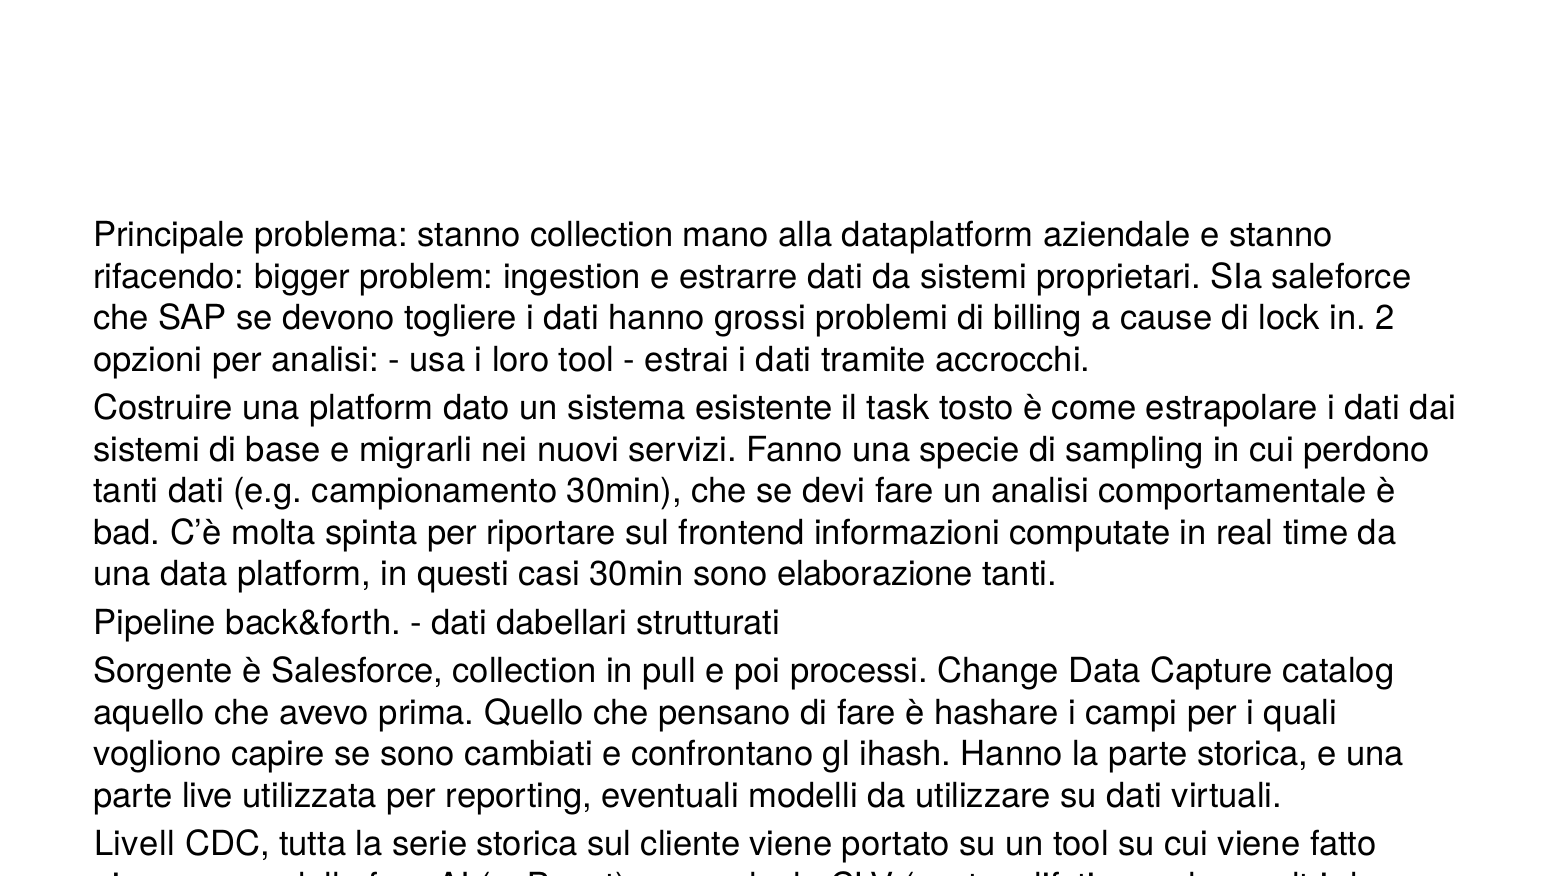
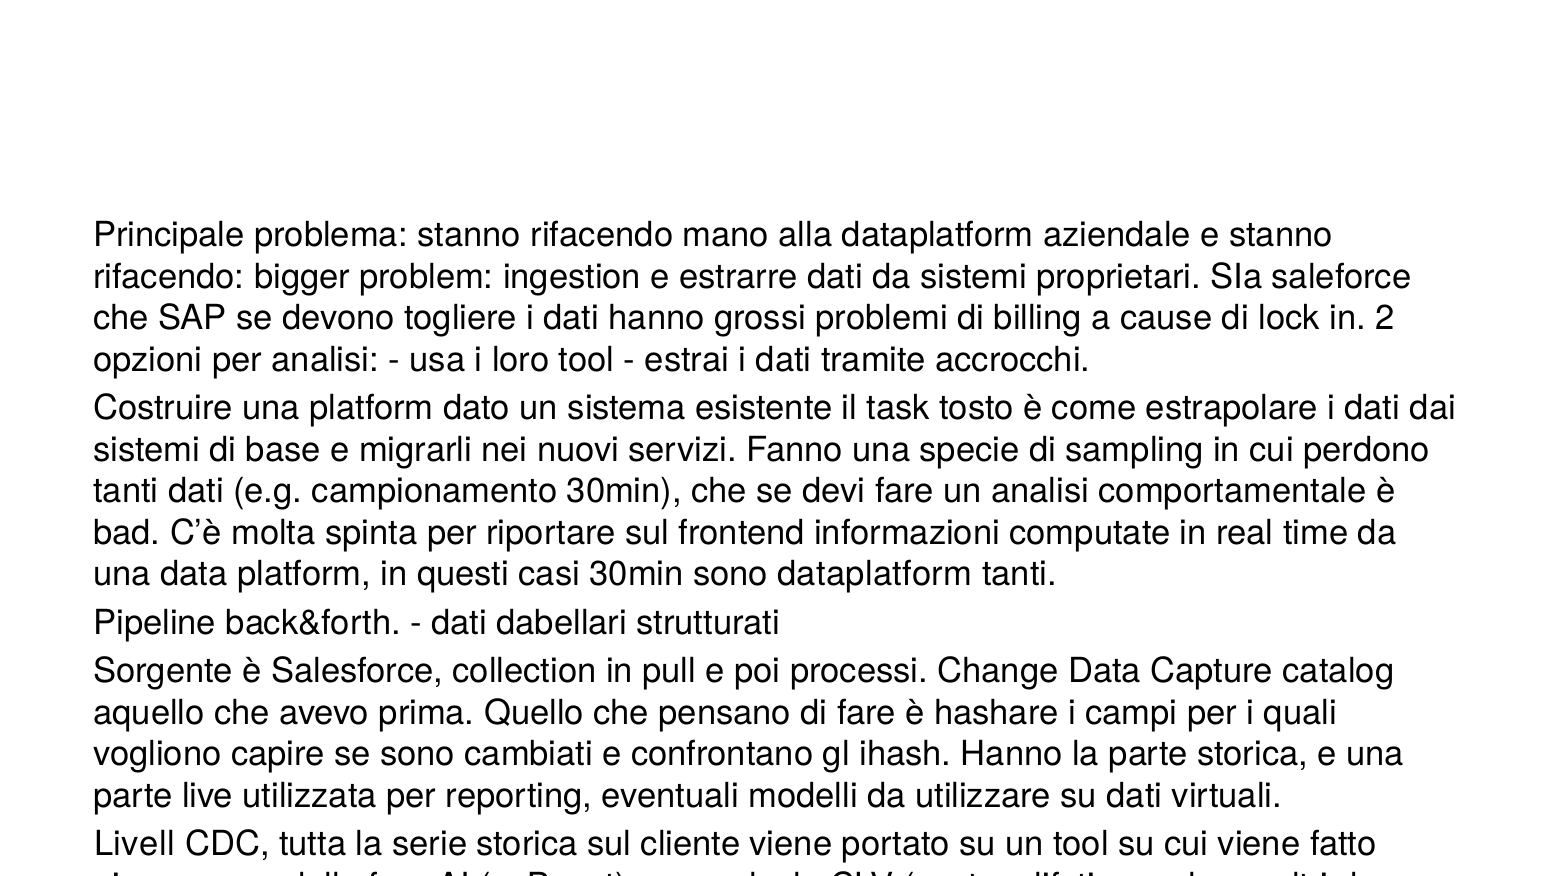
problema stanno collection: collection -> rifacendo
sono elaborazione: elaborazione -> dataplatform
